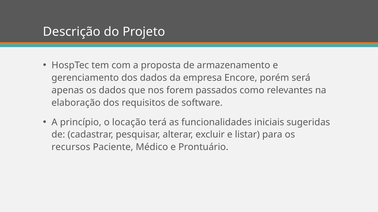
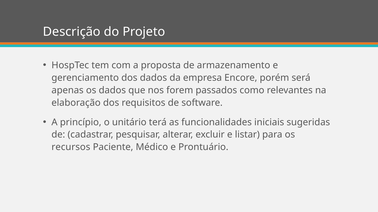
locação: locação -> unitário
